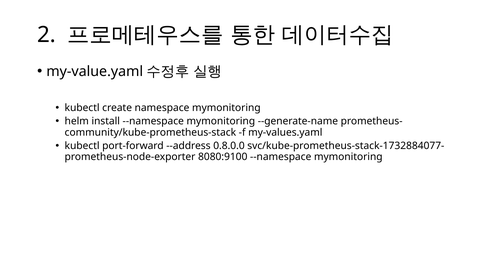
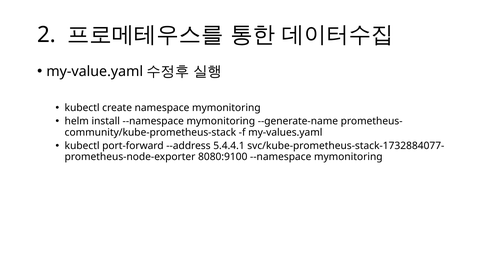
0.8.0.0: 0.8.0.0 -> 5.4.4.1
